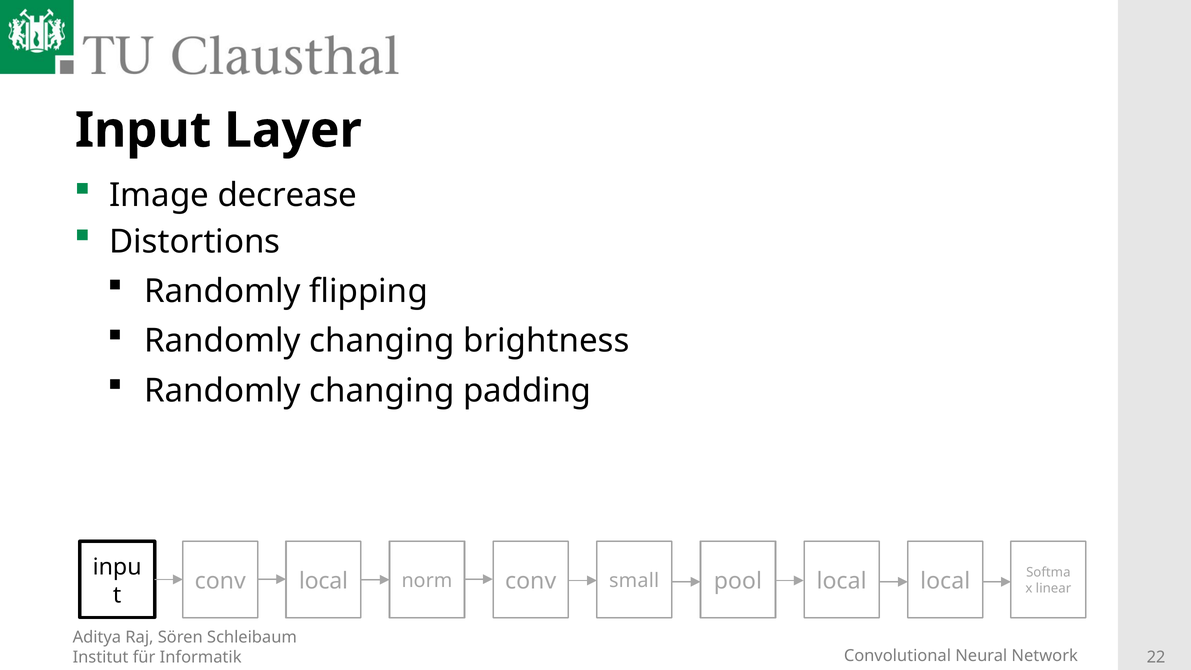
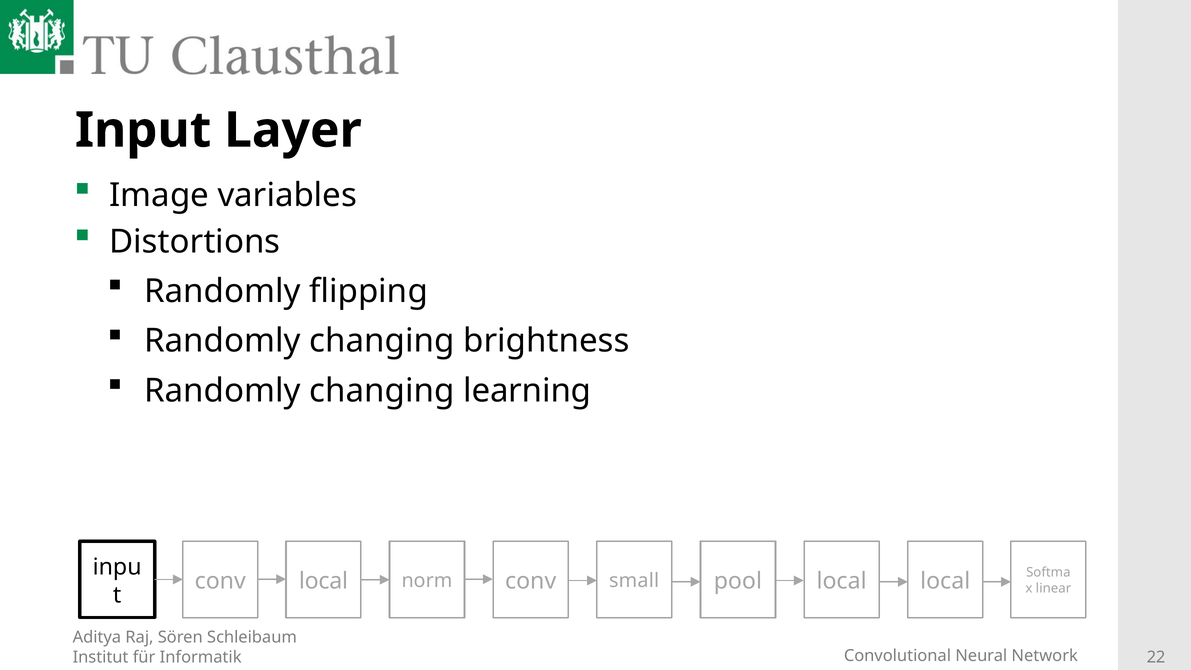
decrease: decrease -> variables
padding: padding -> learning
